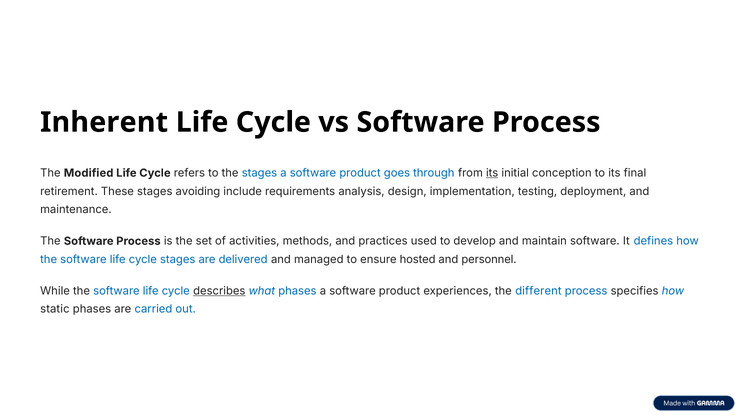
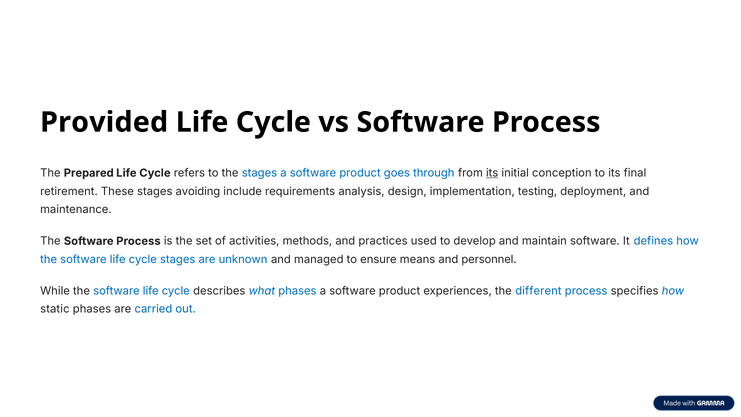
Inherent: Inherent -> Provided
Modified: Modified -> Prepared
delivered: delivered -> unknown
hosted: hosted -> means
describes underline: present -> none
